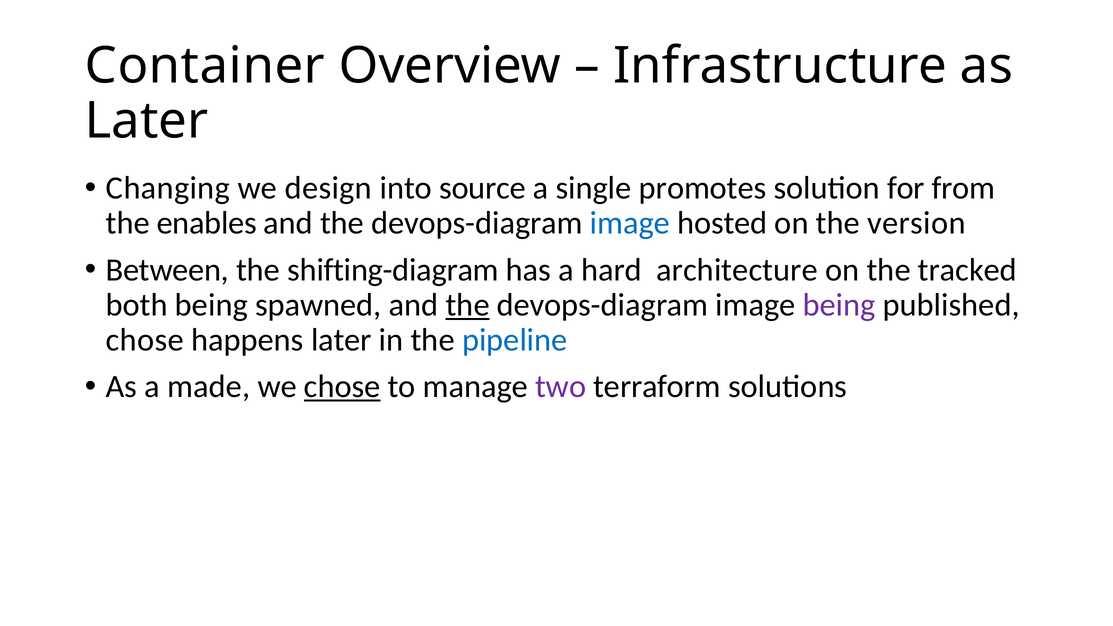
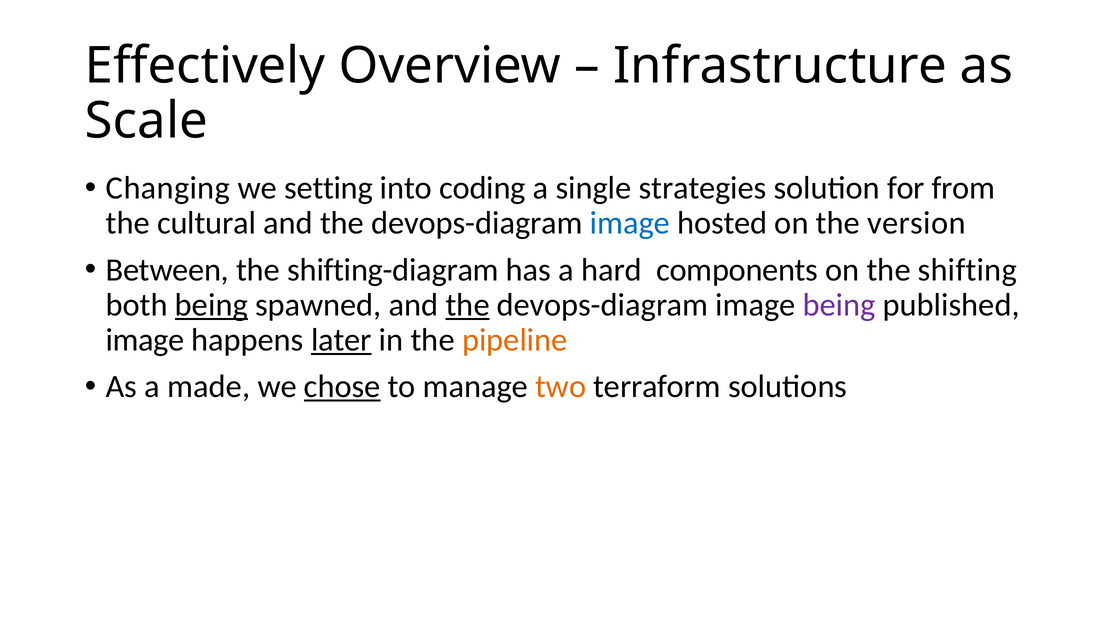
Container: Container -> Effectively
Later at (146, 121): Later -> Scale
design: design -> setting
source: source -> coding
promotes: promotes -> strategies
enables: enables -> cultural
architecture: architecture -> components
tracked: tracked -> shifting
being at (211, 305) underline: none -> present
chose at (145, 340): chose -> image
later at (341, 340) underline: none -> present
pipeline colour: blue -> orange
two colour: purple -> orange
